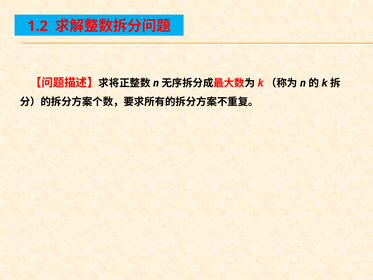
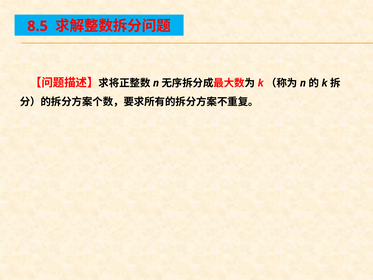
1.2: 1.2 -> 8.5
